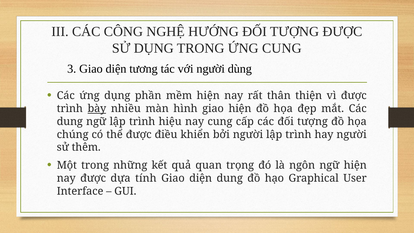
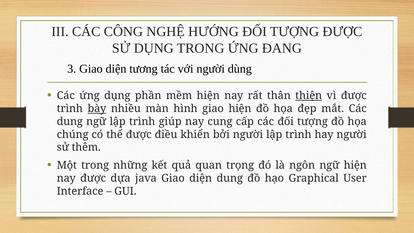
ỨNG CUNG: CUNG -> ĐANG
thiện underline: none -> present
hiệu: hiệu -> giúp
tính: tính -> java
